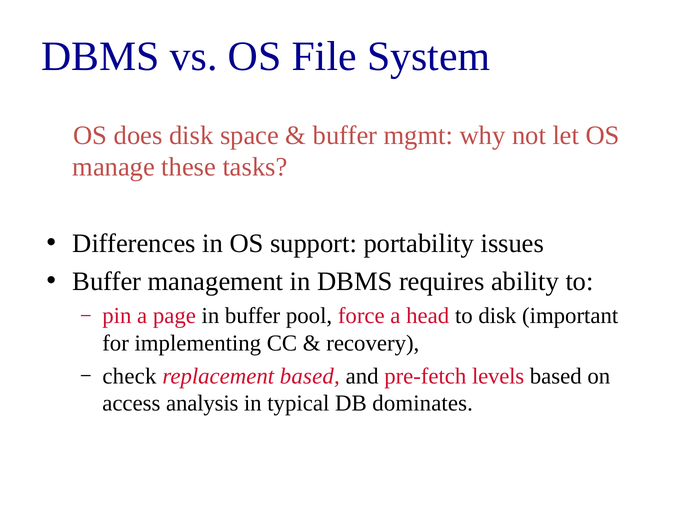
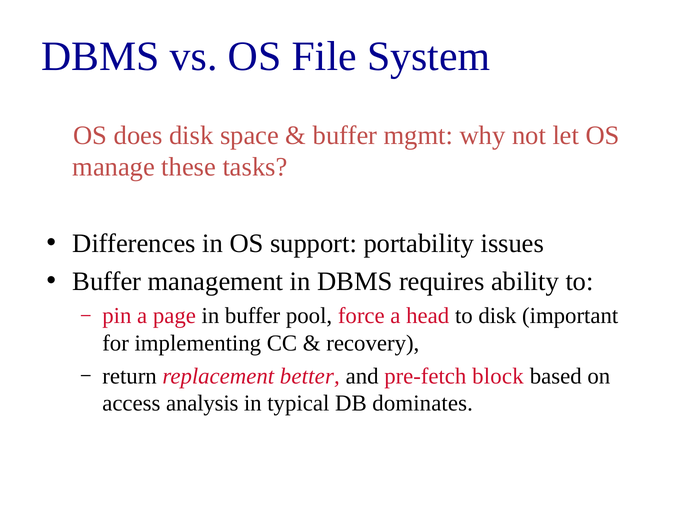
check: check -> return
replacement based: based -> better
levels: levels -> block
